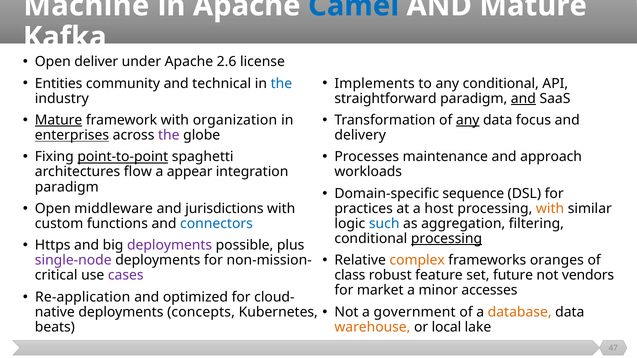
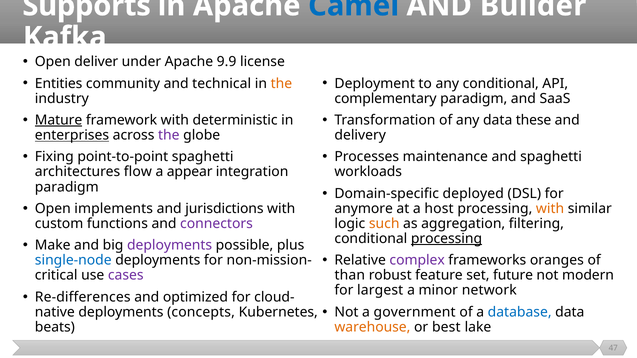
Machine: Machine -> Supports
AND Mature: Mature -> Builder
2.6: 2.6 -> 9.9
the at (281, 84) colour: blue -> orange
Implements: Implements -> Deployment
straightforward: straightforward -> complementary
and at (523, 99) underline: present -> none
organization: organization -> deterministic
any at (468, 120) underline: present -> none
focus: focus -> these
point-to-point underline: present -> none
and approach: approach -> spaghetti
sequence: sequence -> deployed
middleware: middleware -> implements
practices: practices -> anymore
connectors colour: blue -> purple
such colour: blue -> orange
Https: Https -> Make
complex colour: orange -> purple
single-node colour: purple -> blue
class: class -> than
vendors: vendors -> modern
market: market -> largest
accesses: accesses -> network
Re-application: Re-application -> Re-differences
database colour: orange -> blue
local: local -> best
